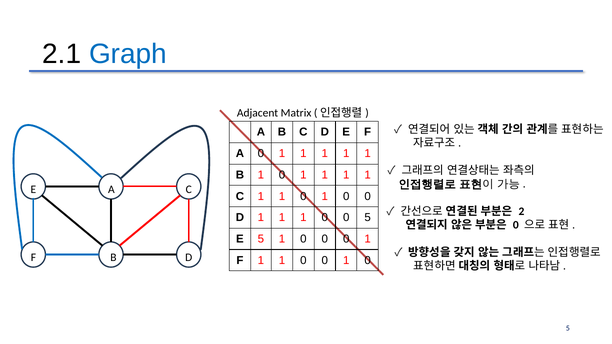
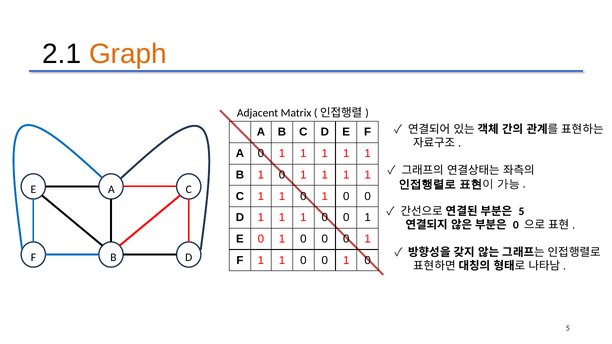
Graph colour: blue -> orange
2 at (521, 211): 2 -> 5
5 at (368, 218): 5 -> 1
E 5: 5 -> 0
